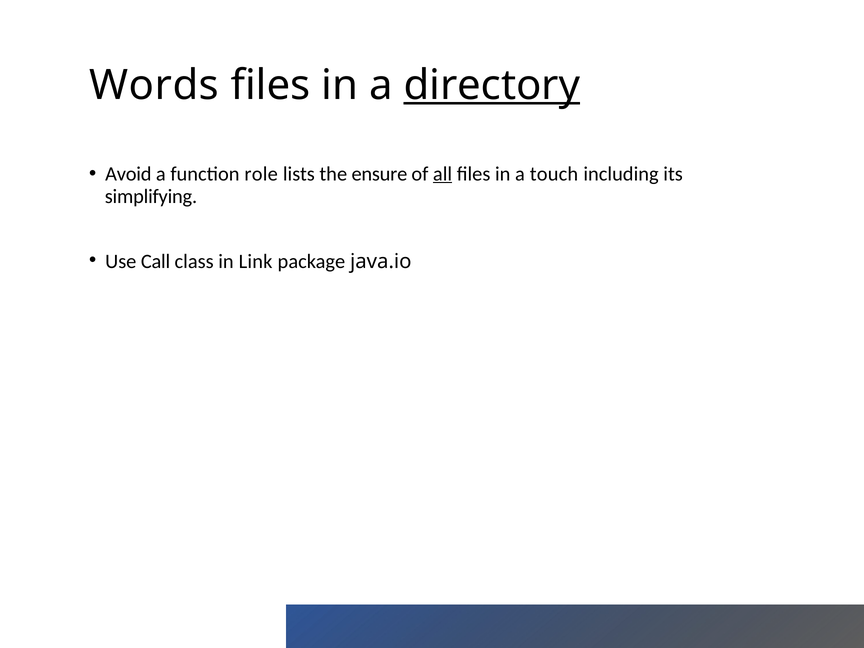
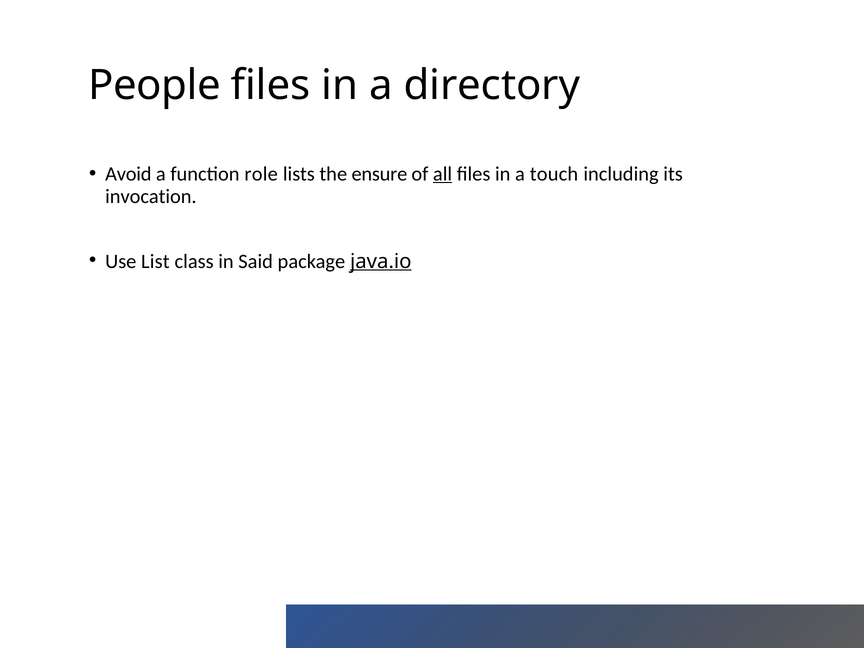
Words: Words -> People
directory underline: present -> none
simplifying: simplifying -> invocation
Call: Call -> List
Link: Link -> Said
java.io underline: none -> present
